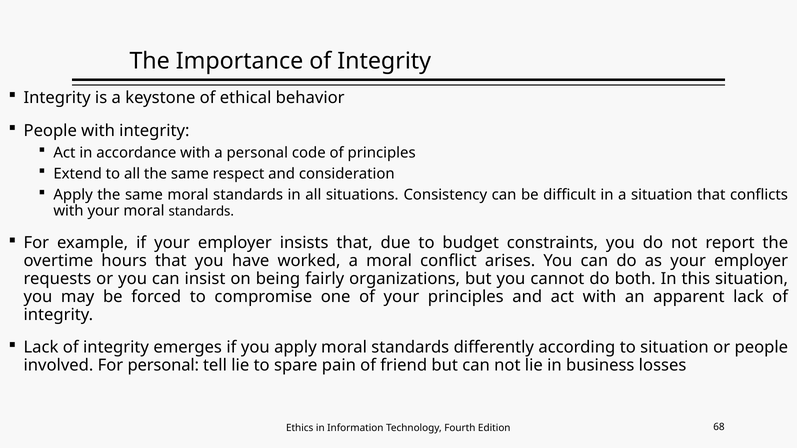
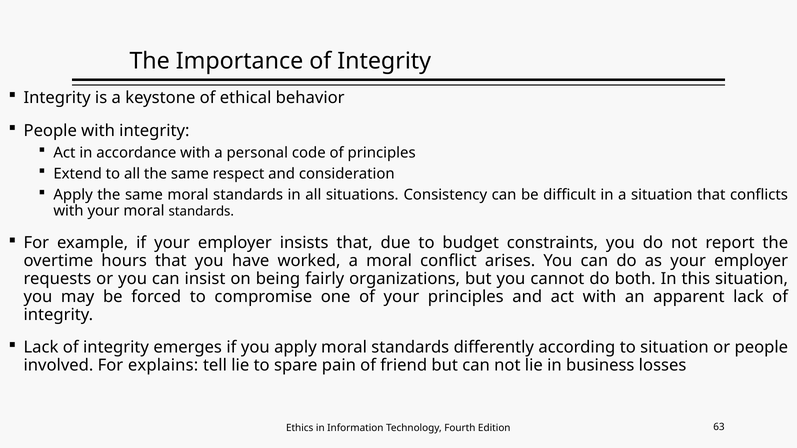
For personal: personal -> explains
68: 68 -> 63
